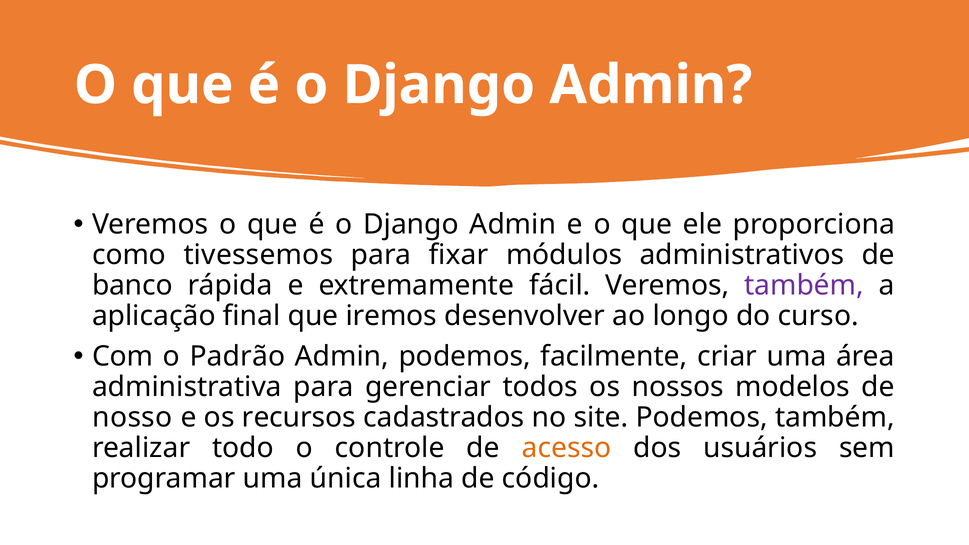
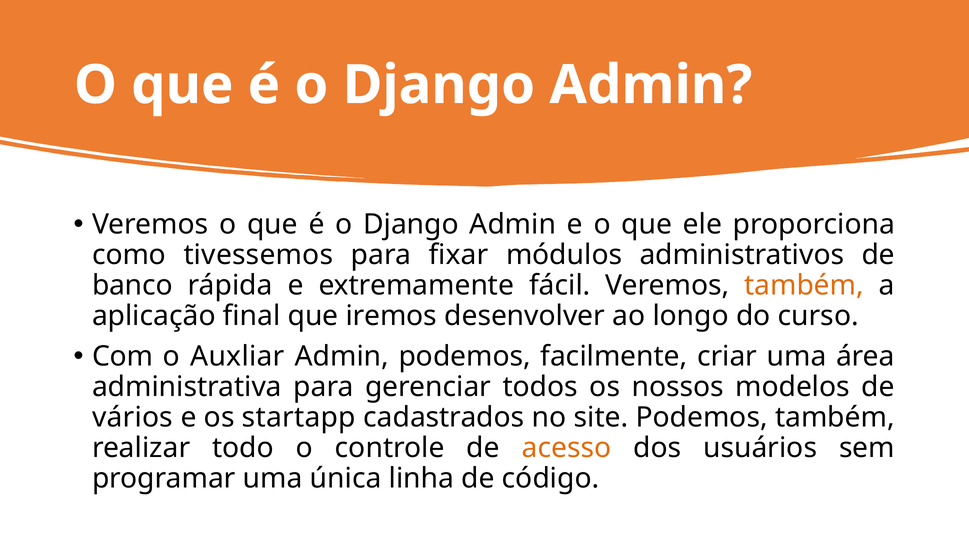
também at (804, 285) colour: purple -> orange
Padrão: Padrão -> Auxliar
nosso: nosso -> vários
recursos: recursos -> startapp
